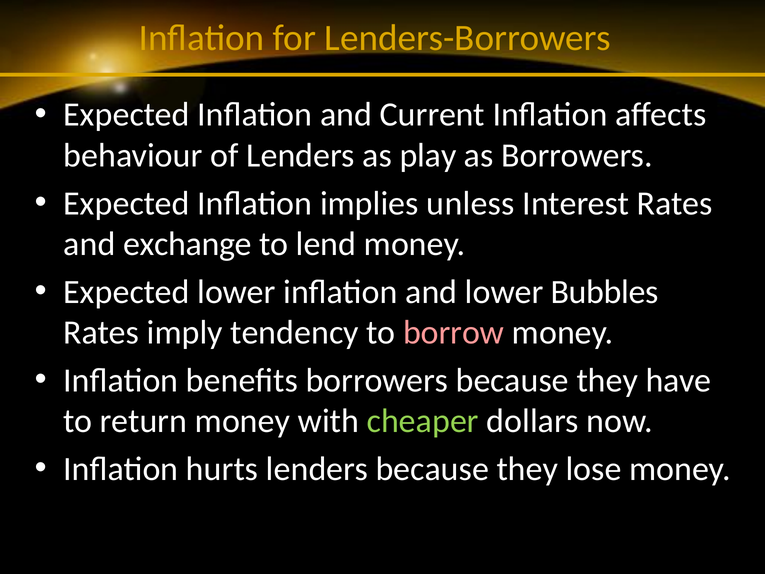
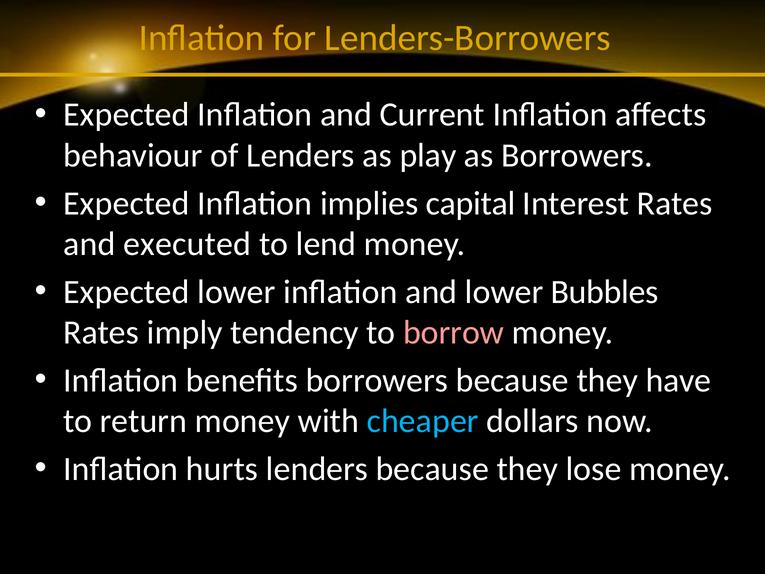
unless: unless -> capital
exchange: exchange -> executed
cheaper colour: light green -> light blue
